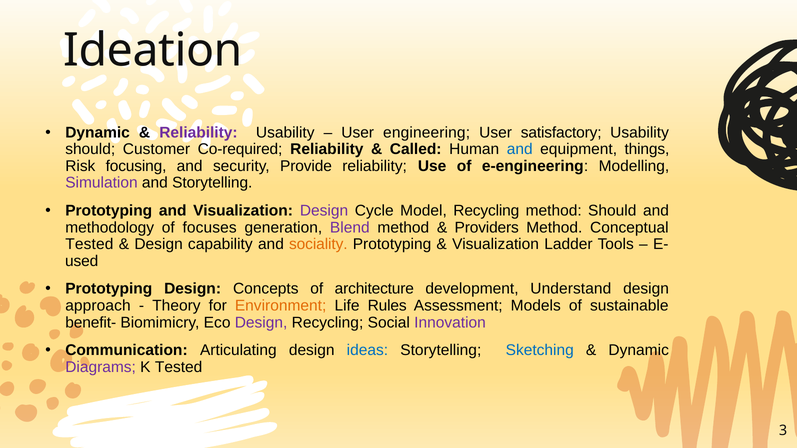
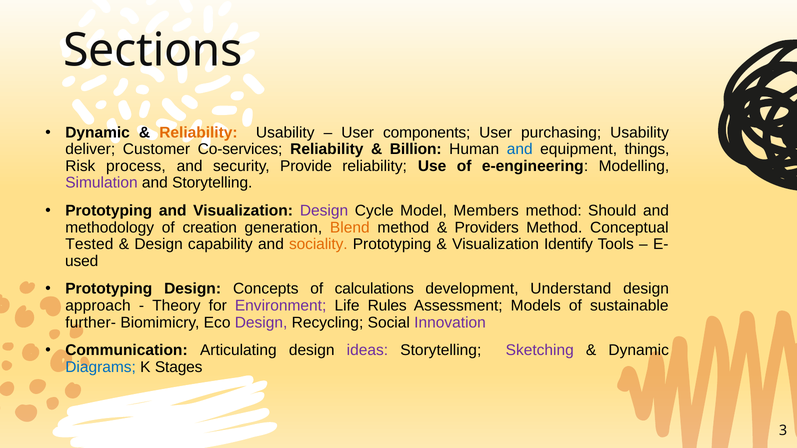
Ideation: Ideation -> Sections
Reliability at (198, 133) colour: purple -> orange
engineering: engineering -> components
satisfactory: satisfactory -> purchasing
should at (90, 149): should -> deliver
Co-required: Co-required -> Co-services
Called: Called -> Billion
focusing: focusing -> process
Model Recycling: Recycling -> Members
focuses: focuses -> creation
Blend colour: purple -> orange
Ladder: Ladder -> Identify
architecture: architecture -> calculations
Environment colour: orange -> purple
benefit-: benefit- -> further-
ideas colour: blue -> purple
Sketching colour: blue -> purple
Diagrams colour: purple -> blue
K Tested: Tested -> Stages
